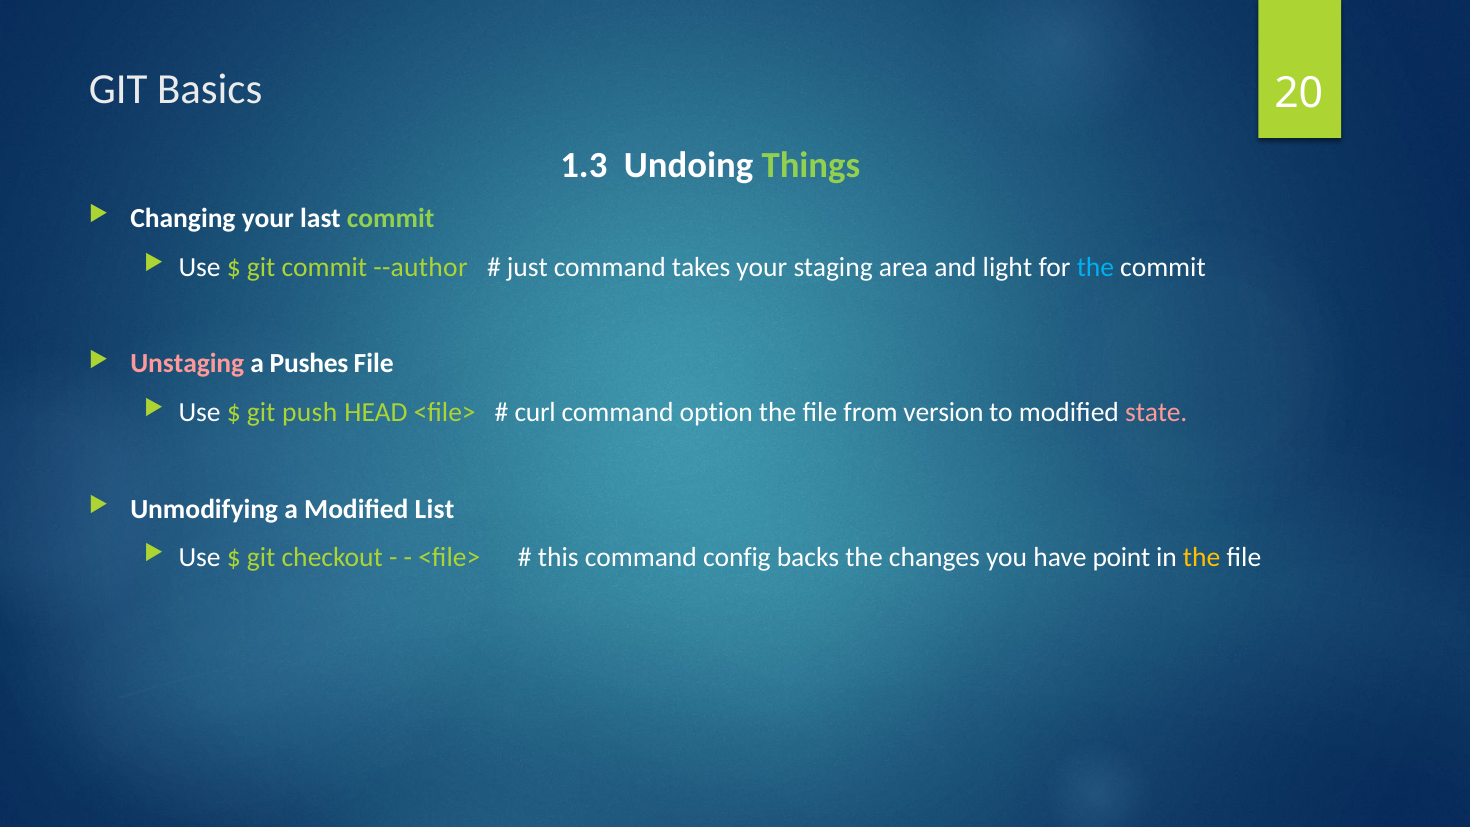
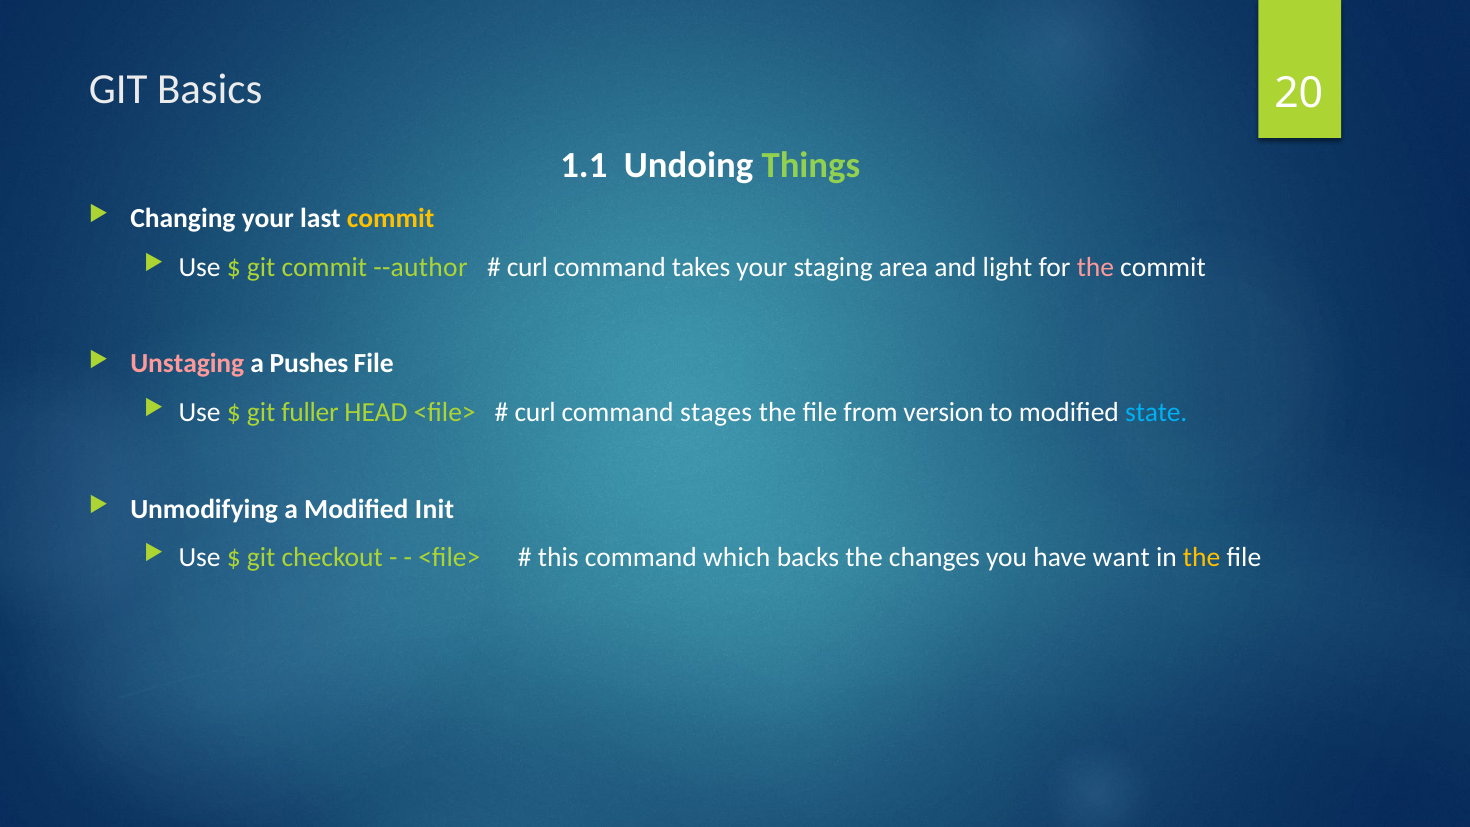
1.3: 1.3 -> 1.1
commit at (391, 219) colour: light green -> yellow
just at (527, 267): just -> curl
the at (1095, 267) colour: light blue -> pink
push: push -> fuller
option: option -> stages
state colour: pink -> light blue
List: List -> Init
config: config -> which
point: point -> want
